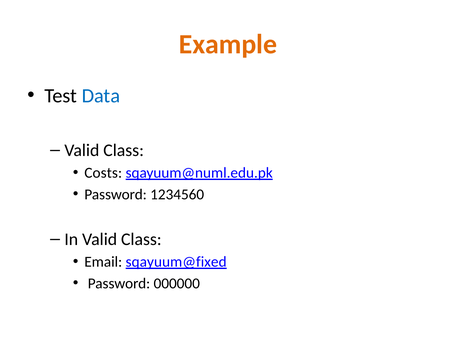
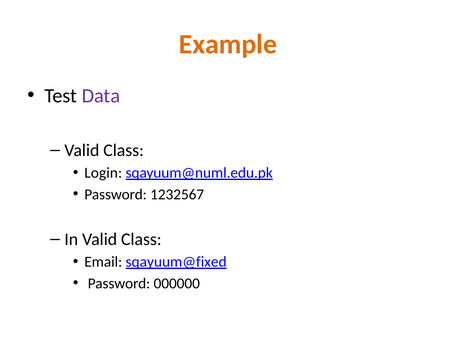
Data colour: blue -> purple
Costs: Costs -> Login
1234560: 1234560 -> 1232567
